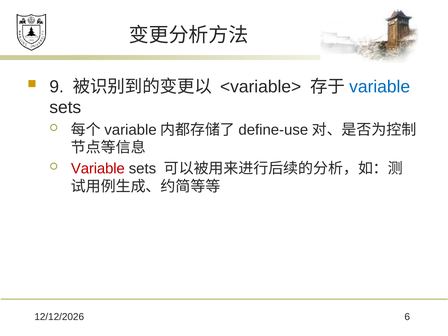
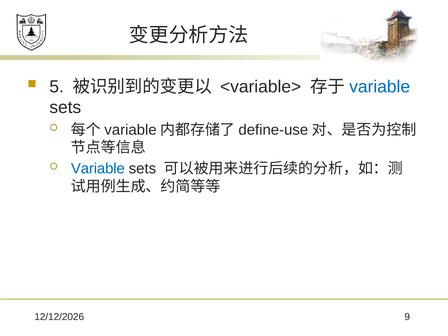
9: 9 -> 5
Variable at (98, 169) colour: red -> blue
6: 6 -> 9
